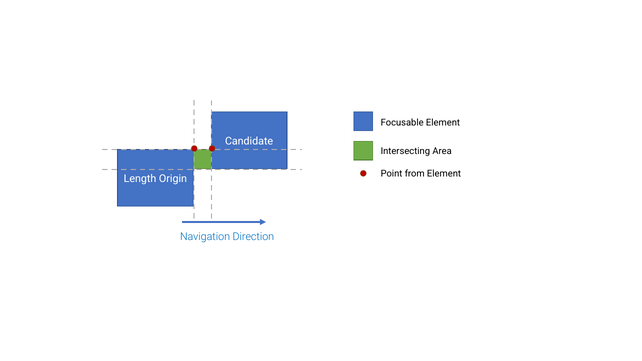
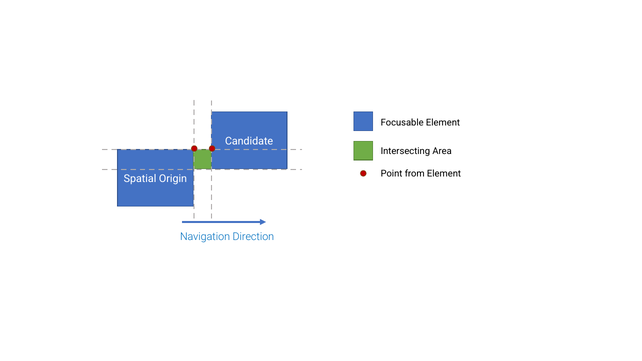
Length: Length -> Spatial
